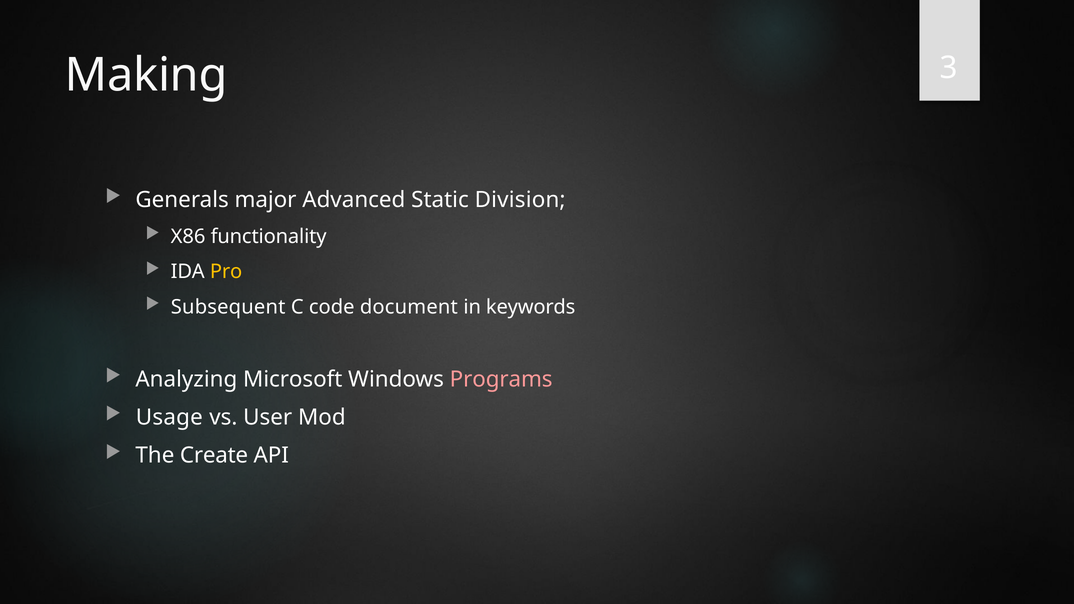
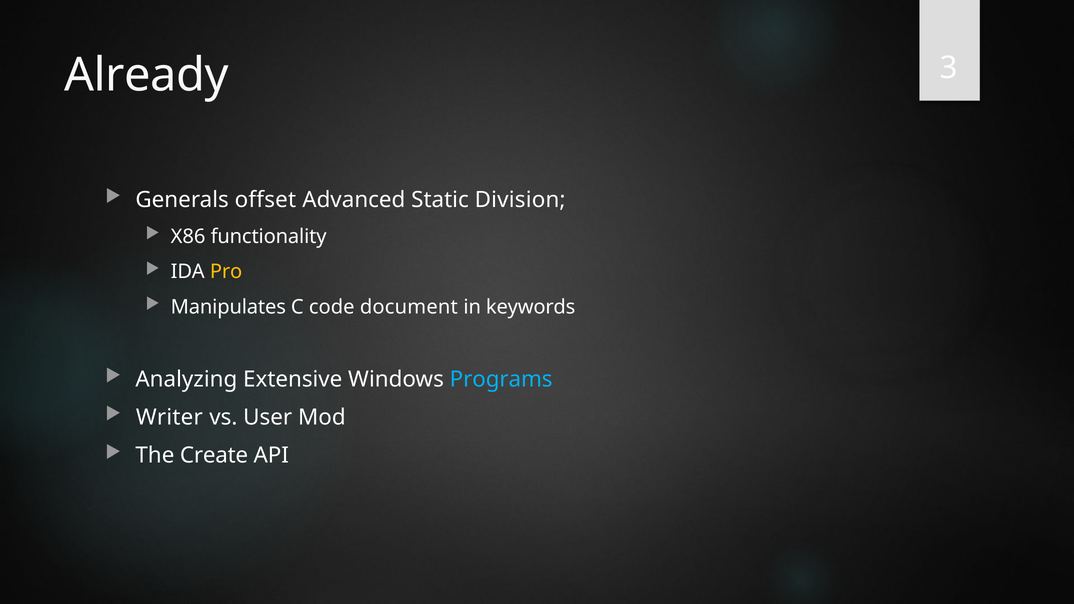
Making: Making -> Already
major: major -> offset
Subsequent: Subsequent -> Manipulates
Microsoft: Microsoft -> Extensive
Programs colour: pink -> light blue
Usage: Usage -> Writer
